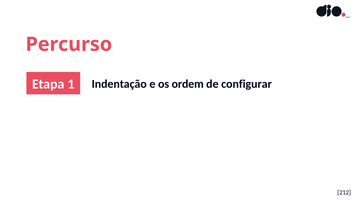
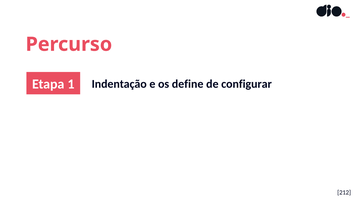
ordem: ordem -> define
